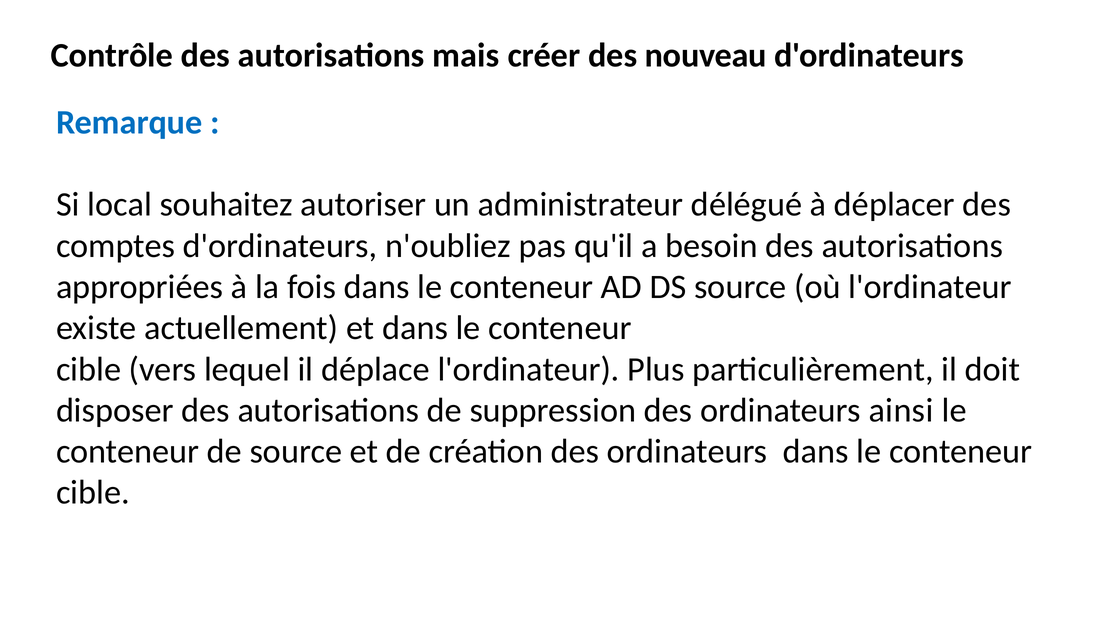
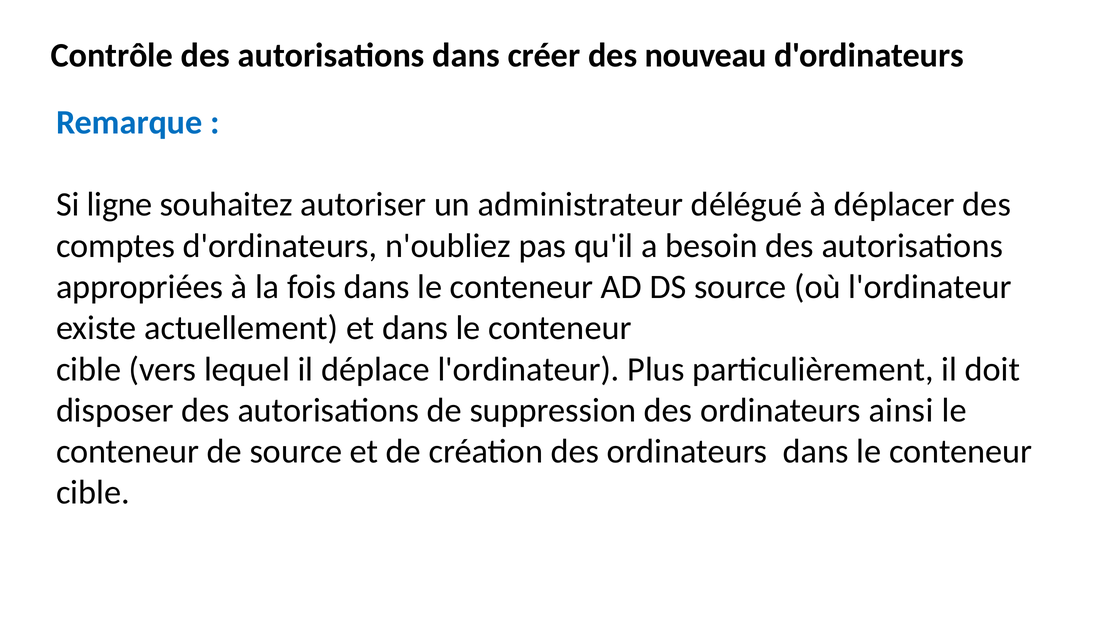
autorisations mais: mais -> dans
local: local -> ligne
